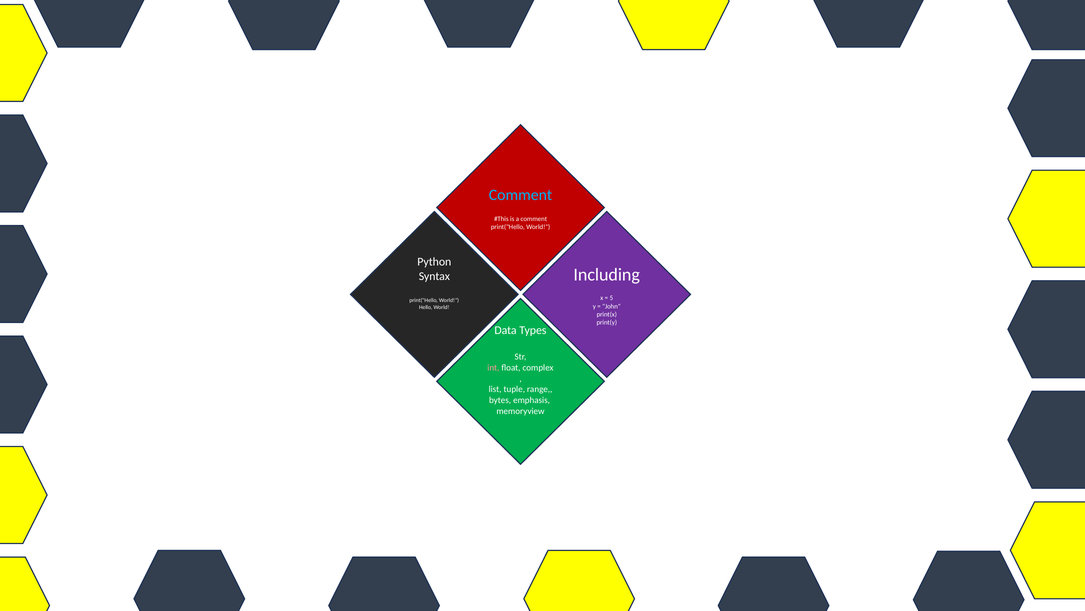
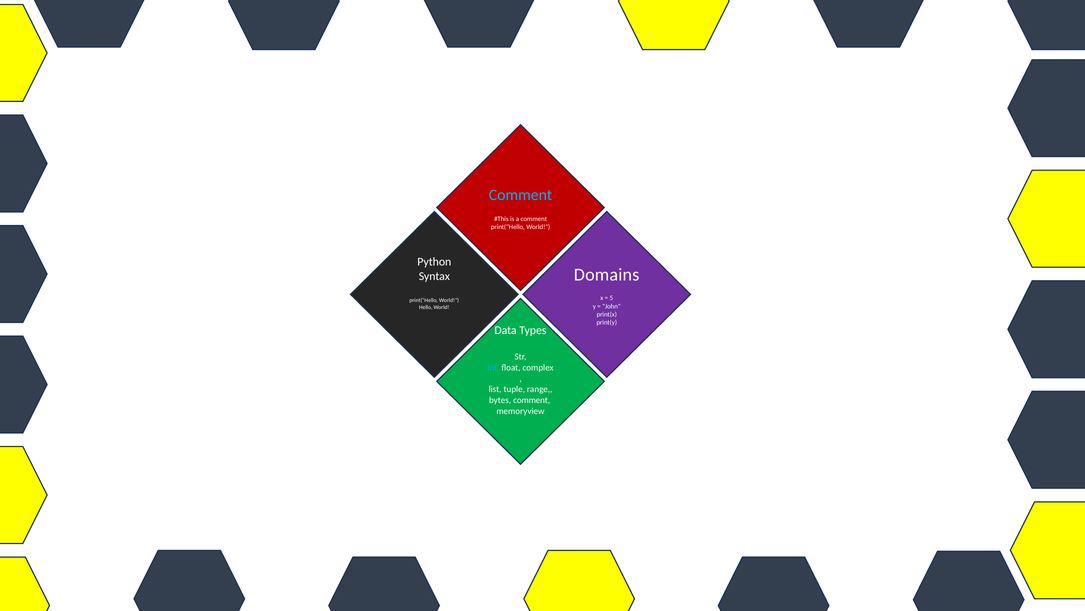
Including: Including -> Domains
int colour: pink -> light blue
bytes emphasis: emphasis -> comment
